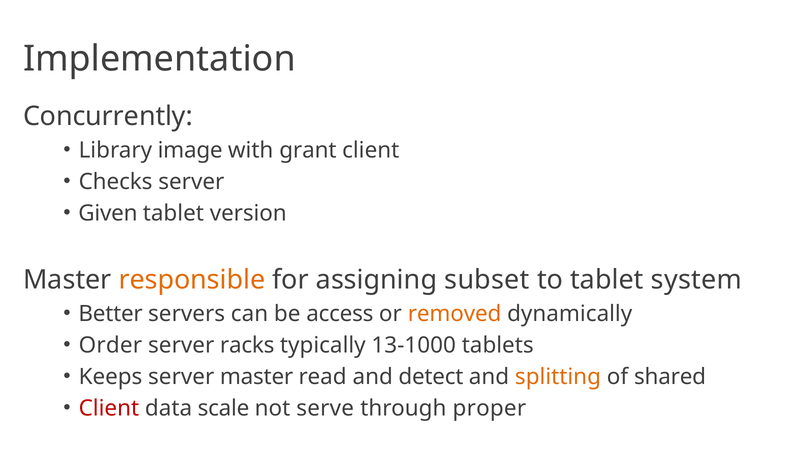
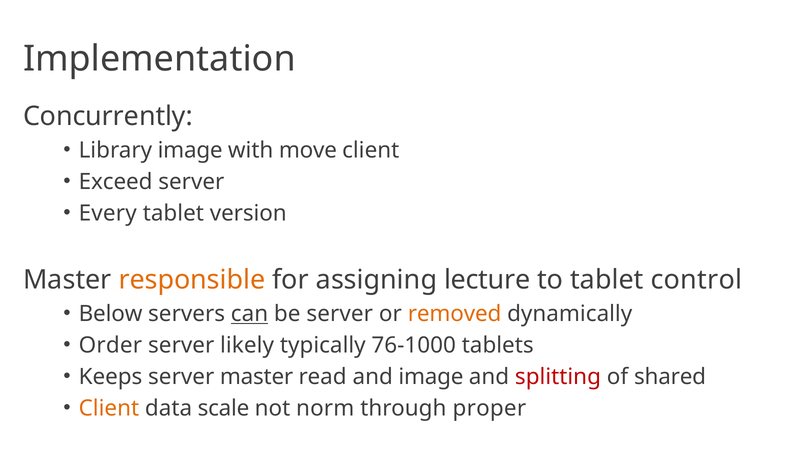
grant: grant -> move
Checks: Checks -> Exceed
Given: Given -> Every
subset: subset -> lecture
system: system -> control
Better: Better -> Below
can underline: none -> present
be access: access -> server
racks: racks -> likely
13-1000: 13-1000 -> 76-1000
and detect: detect -> image
splitting colour: orange -> red
Client at (109, 408) colour: red -> orange
serve: serve -> norm
